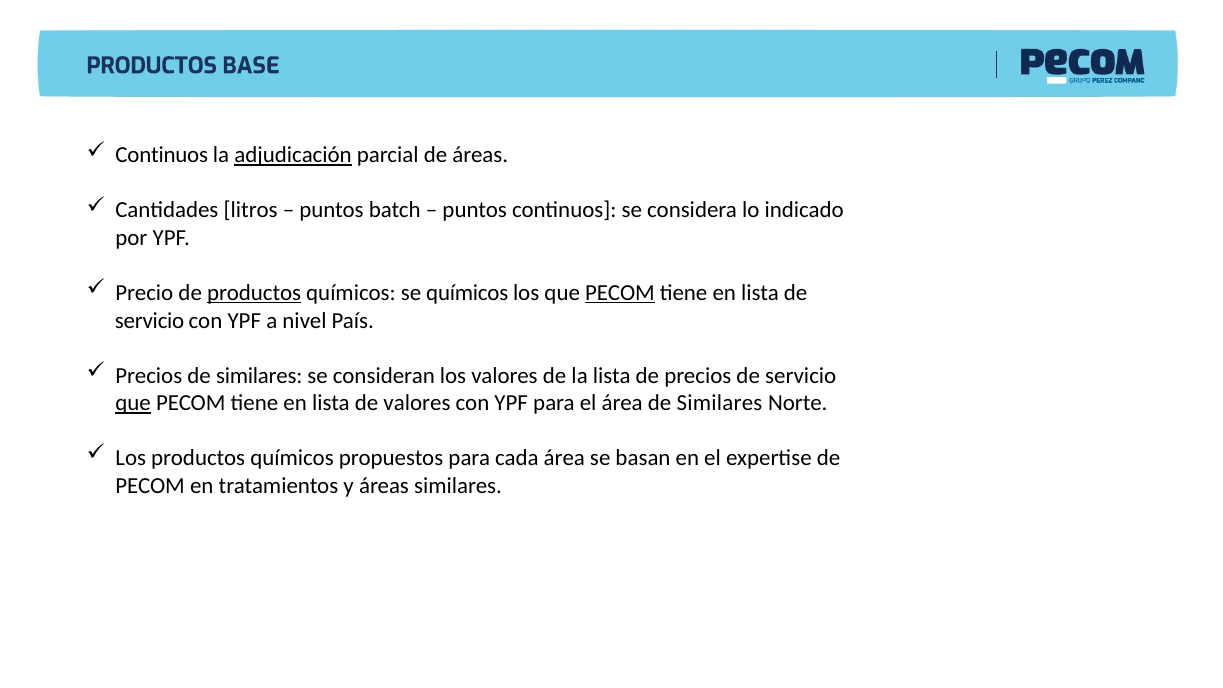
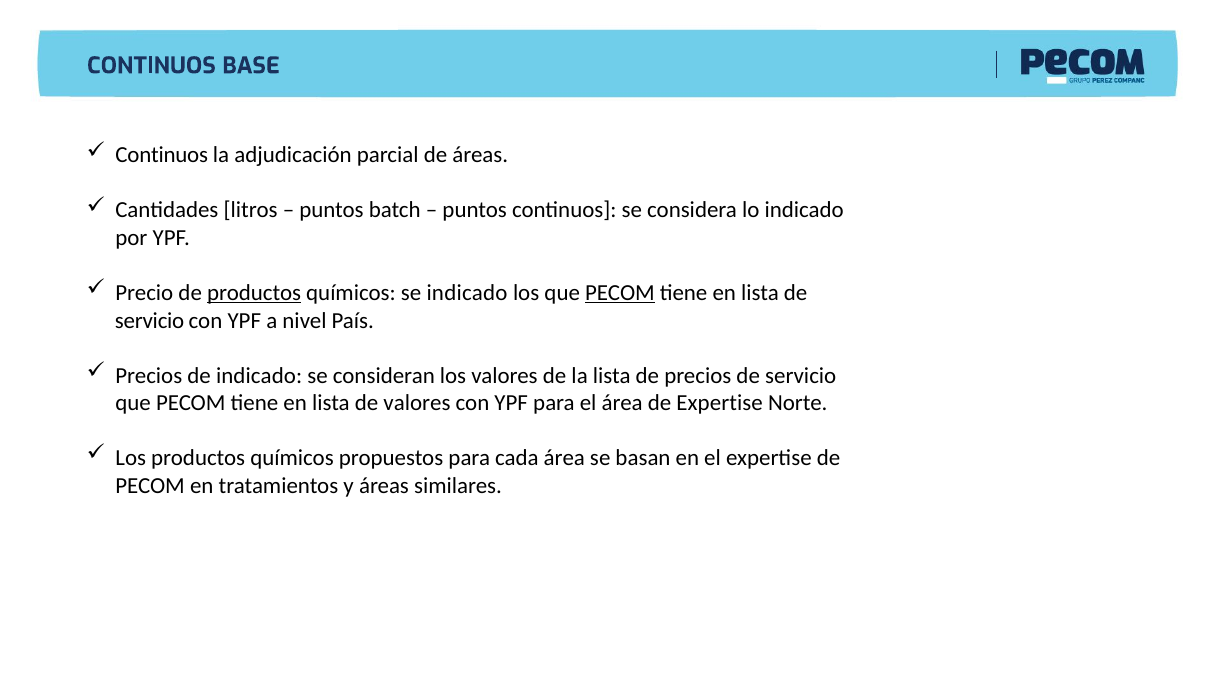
PRODUCTOS at (152, 66): PRODUCTOS -> CONTINUOS
adjudicación underline: present -> none
se químicos: químicos -> indicado
Precios de similares: similares -> indicado
que at (133, 403) underline: present -> none
área de Similares: Similares -> Expertise
